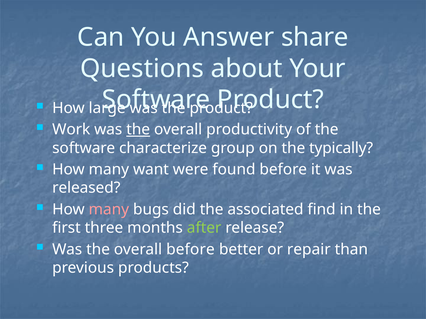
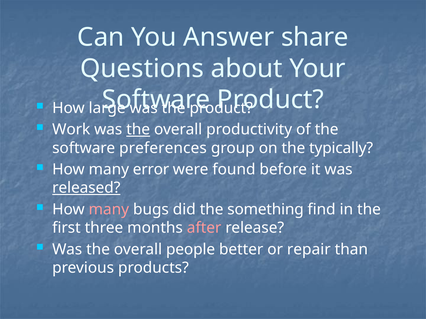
characterize: characterize -> preferences
want: want -> error
released underline: none -> present
associated: associated -> something
after colour: light green -> pink
overall before: before -> people
